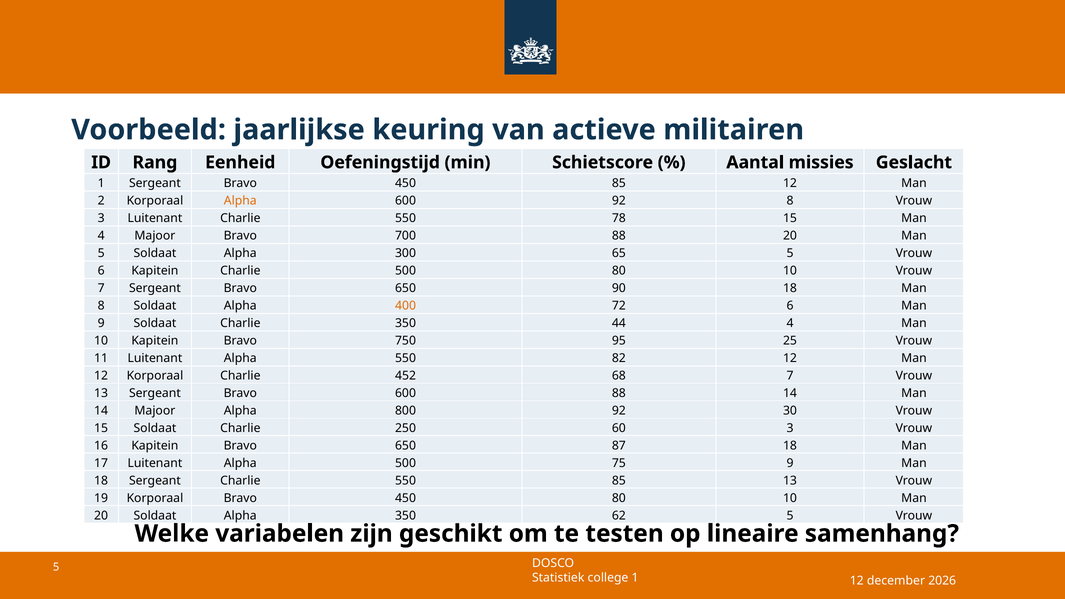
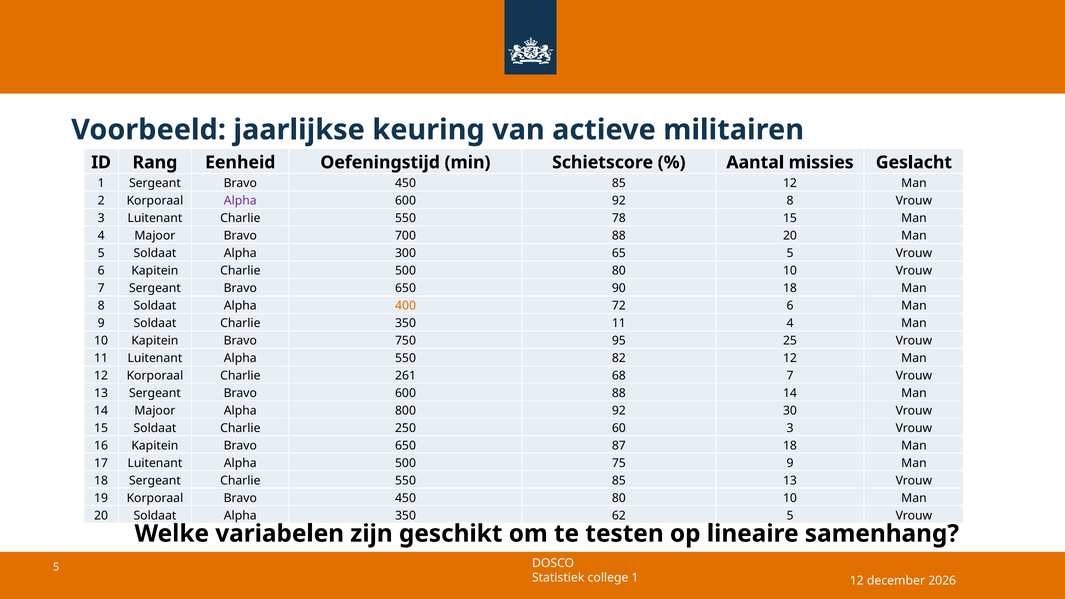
Alpha at (240, 201) colour: orange -> purple
350 44: 44 -> 11
452: 452 -> 261
